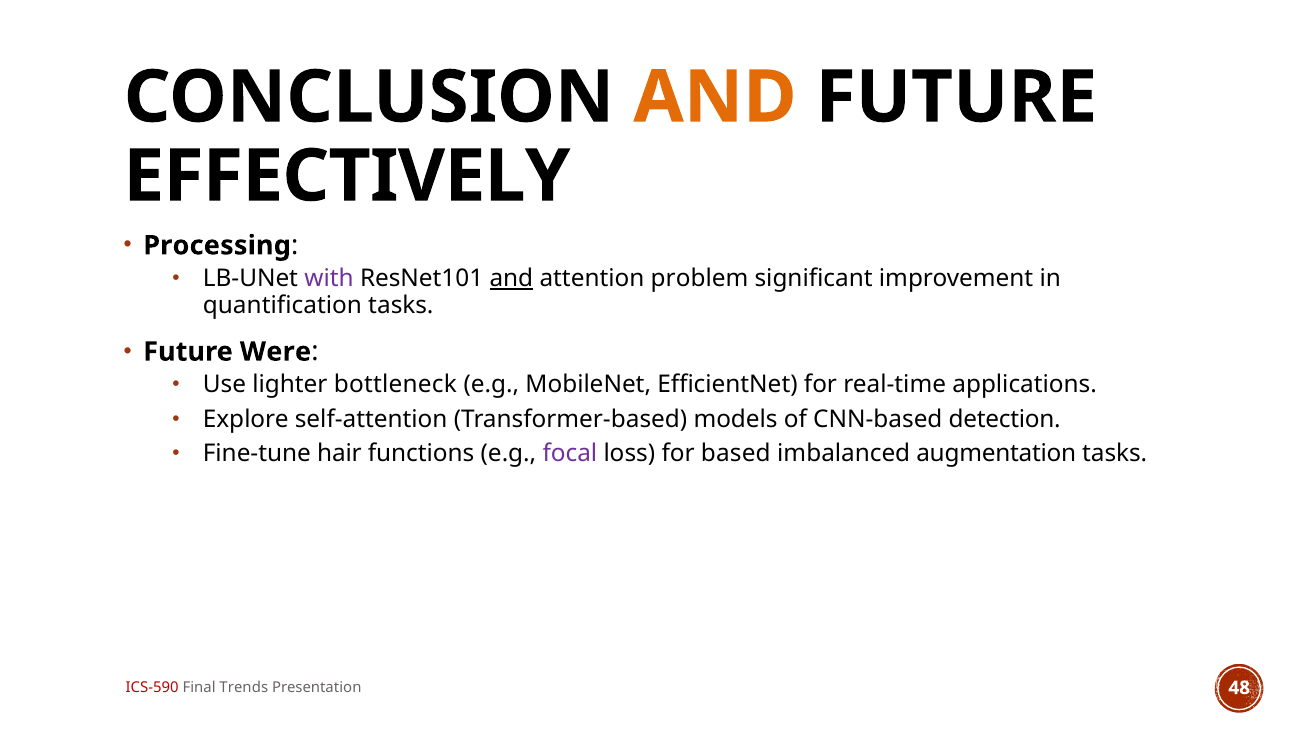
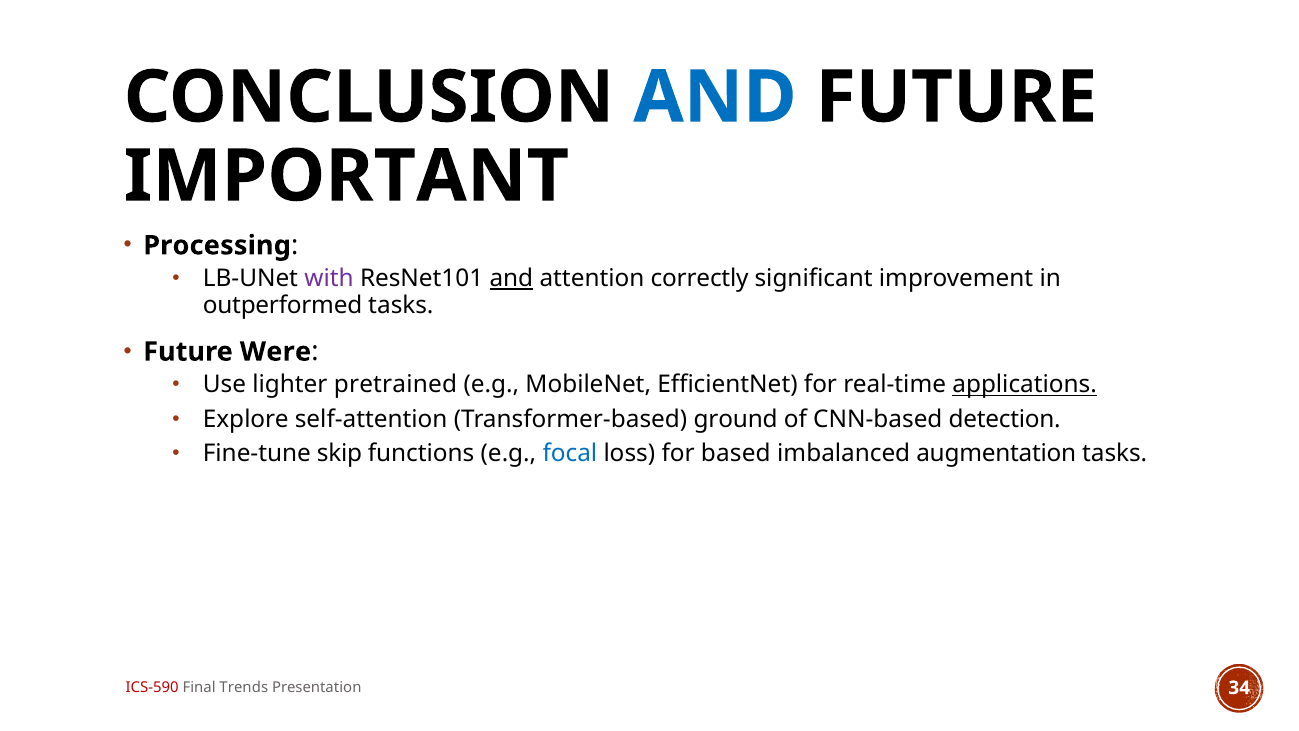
AND at (715, 97) colour: orange -> blue
EFFECTIVELY: EFFECTIVELY -> IMPORTANT
problem: problem -> correctly
quantification: quantification -> outperformed
bottleneck: bottleneck -> pretrained
applications underline: none -> present
models: models -> ground
hair: hair -> skip
focal colour: purple -> blue
48: 48 -> 34
